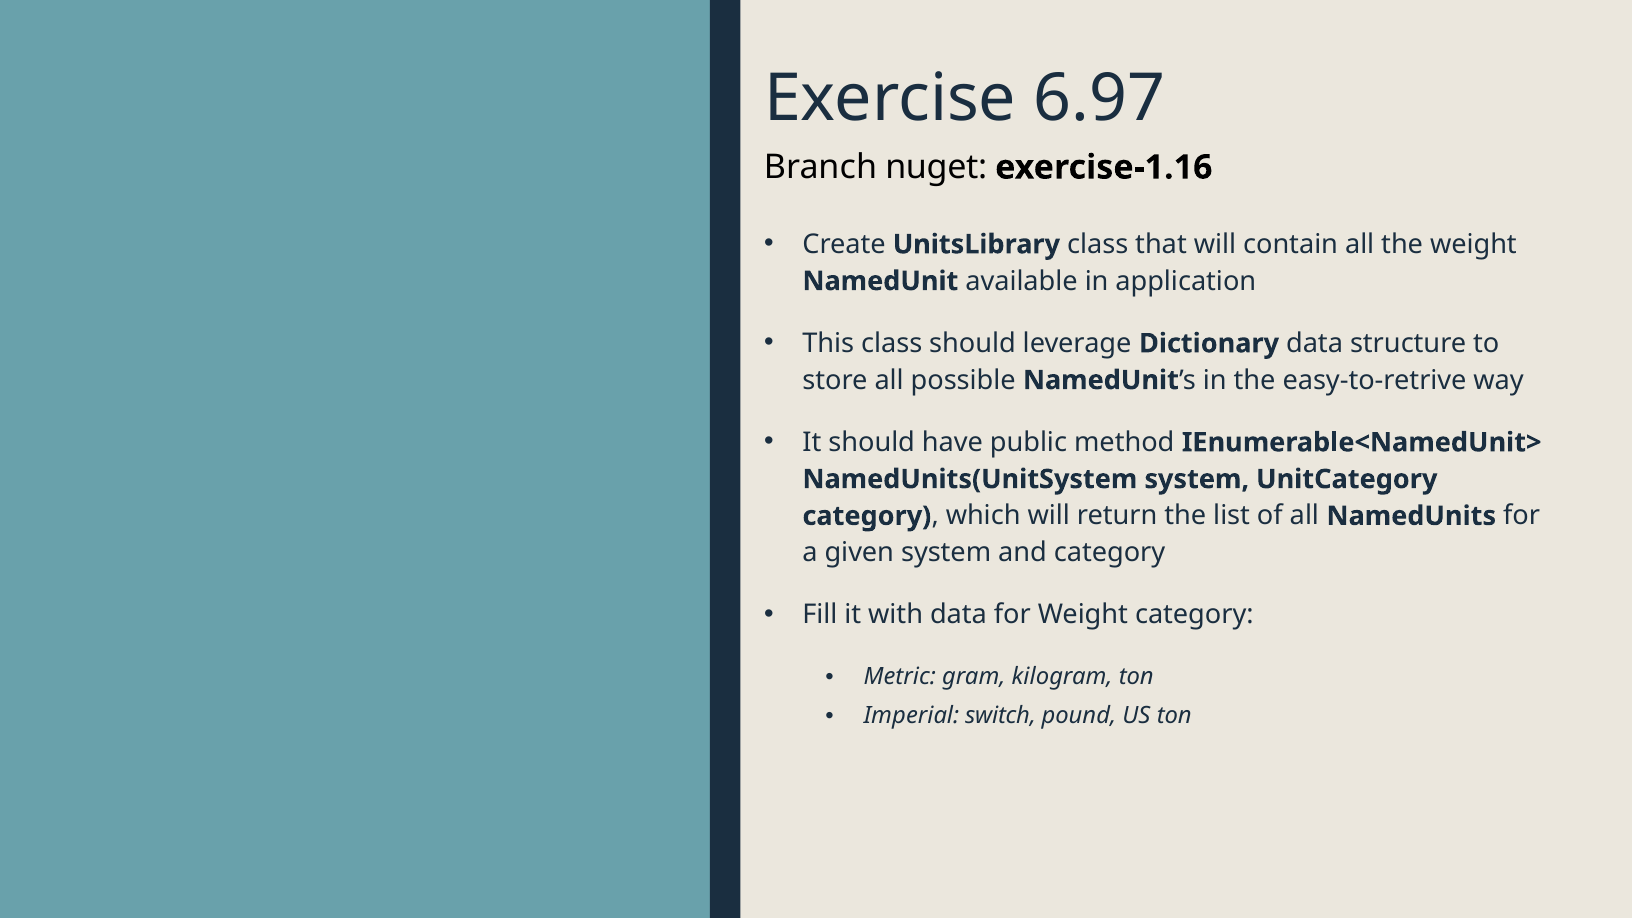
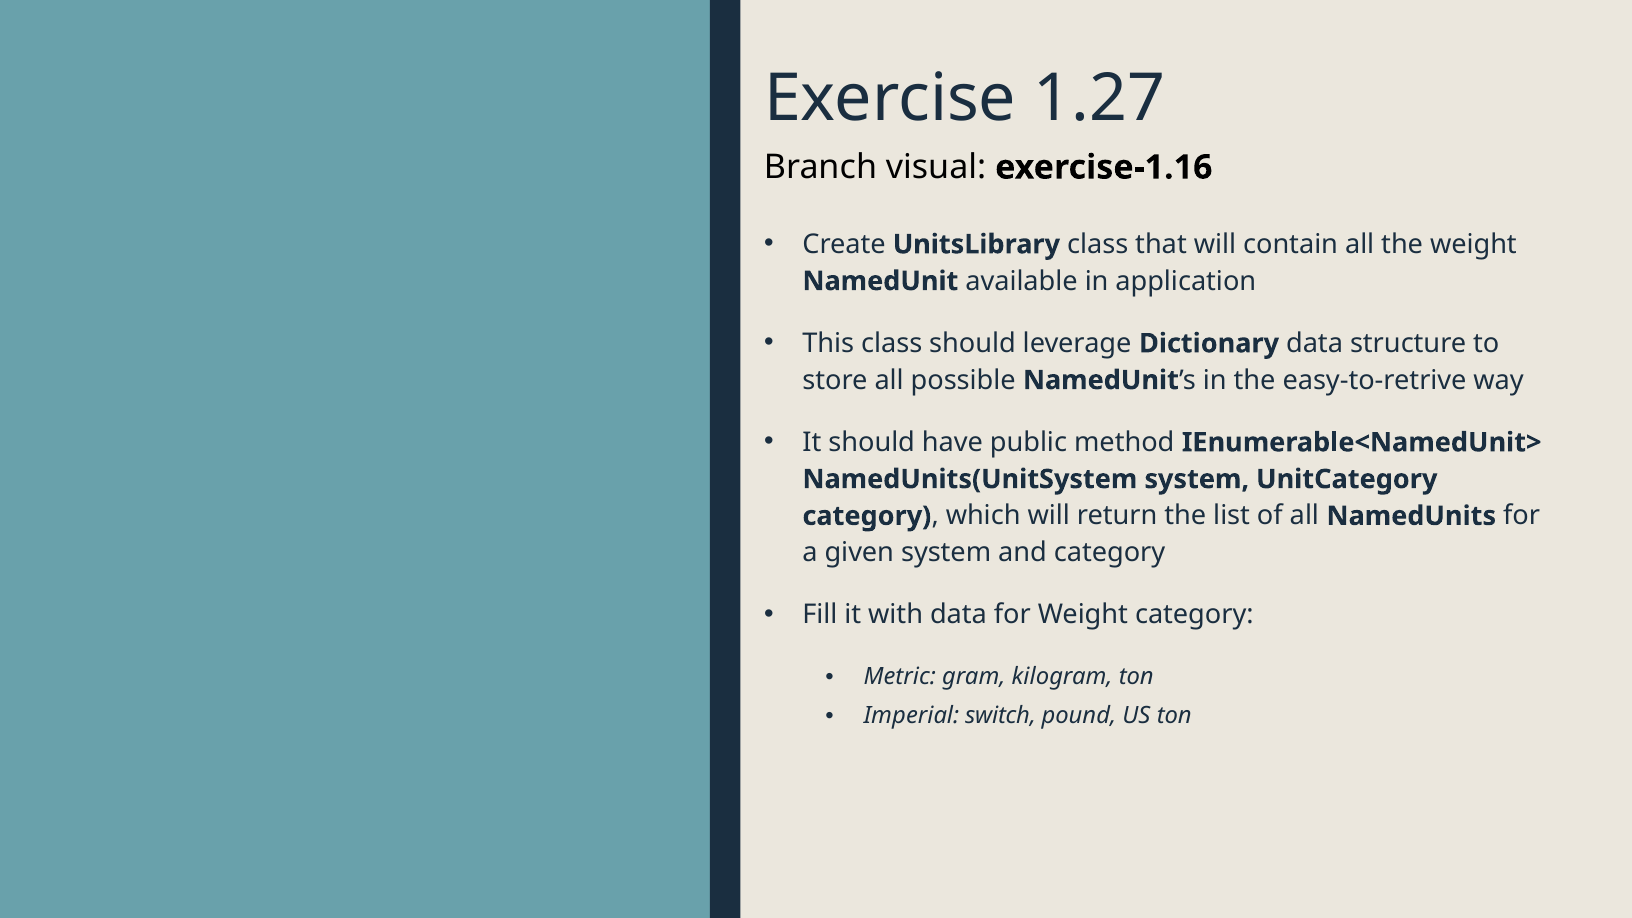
6.97: 6.97 -> 1.27
nuget: nuget -> visual
